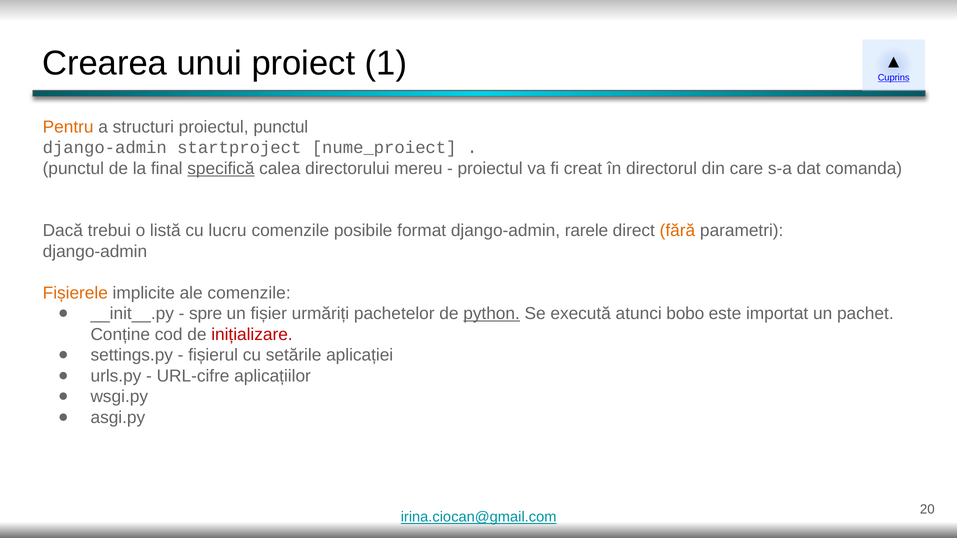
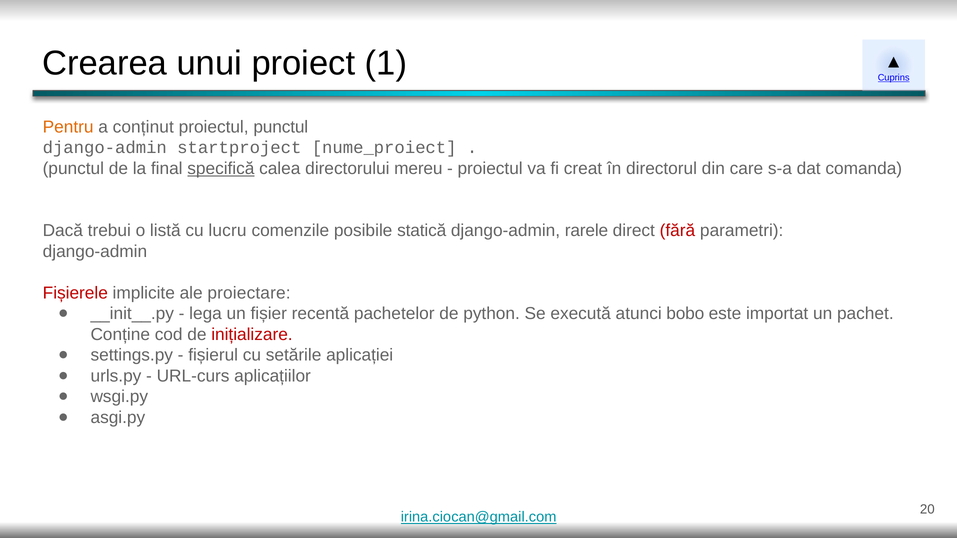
structuri: structuri -> conținut
format: format -> statică
fără colour: orange -> red
Fișierele colour: orange -> red
ale comenzile: comenzile -> proiectare
spre: spre -> lega
urmăriți: urmăriți -> recentă
python underline: present -> none
URL-cifre: URL-cifre -> URL-curs
